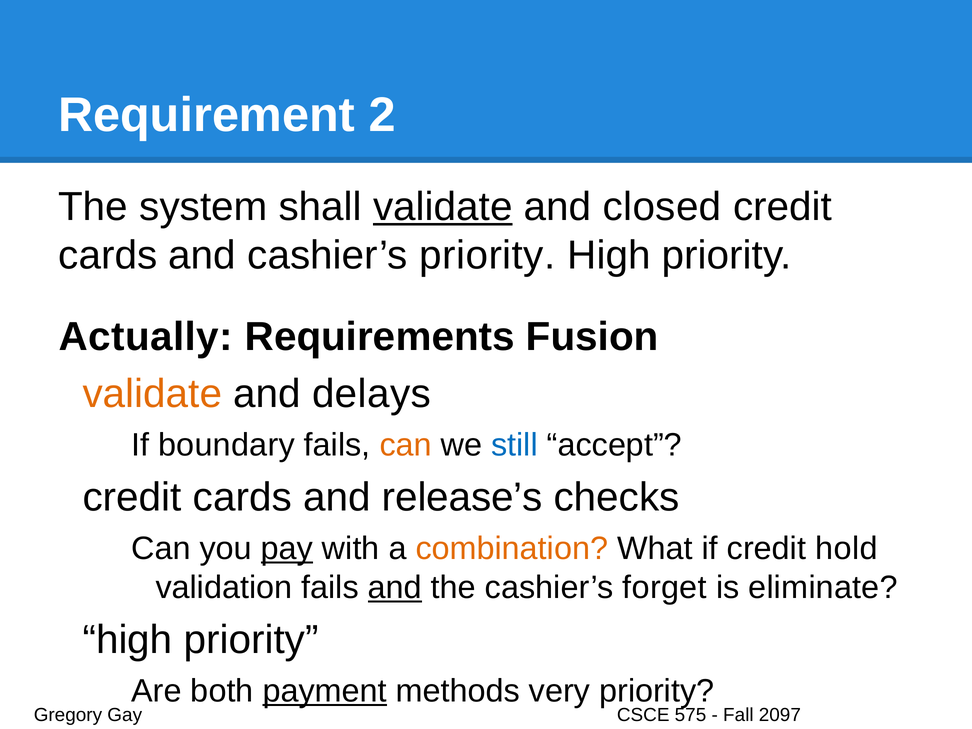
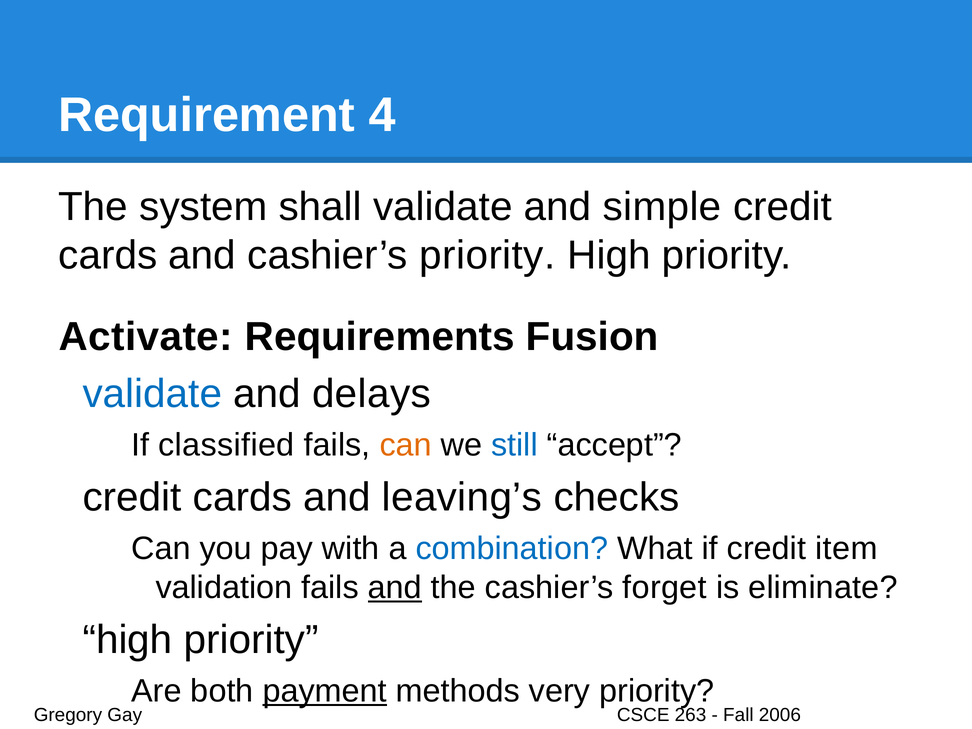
2: 2 -> 4
validate at (443, 207) underline: present -> none
closed: closed -> simple
Actually: Actually -> Activate
validate at (152, 394) colour: orange -> blue
boundary: boundary -> classified
release’s: release’s -> leaving’s
pay underline: present -> none
combination colour: orange -> blue
hold: hold -> item
575: 575 -> 263
2097: 2097 -> 2006
